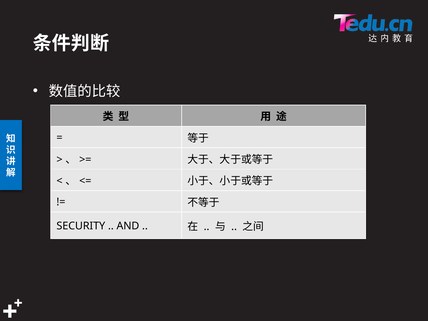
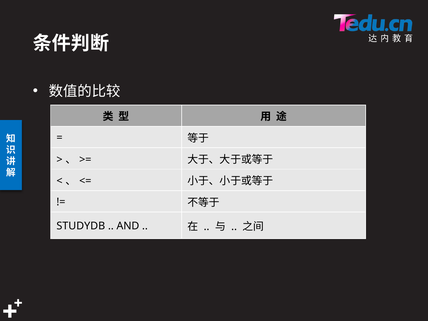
SECURITY: SECURITY -> STUDYDB
